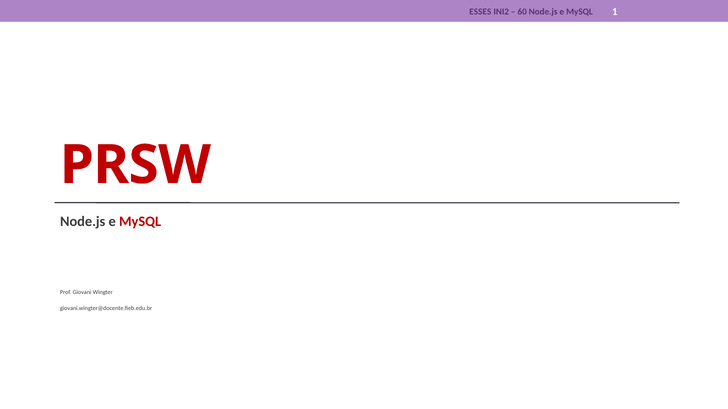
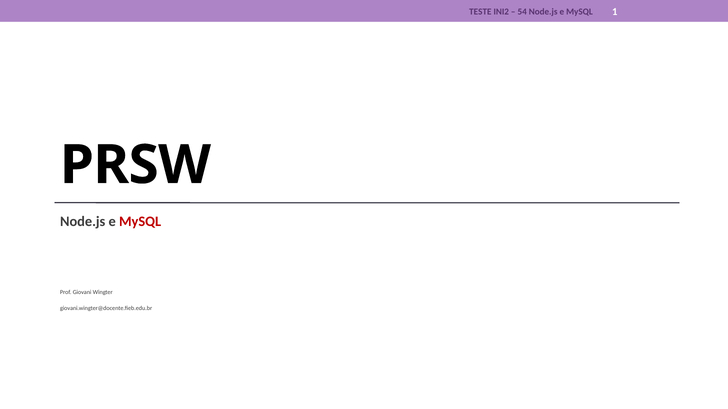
ESSES: ESSES -> TESTE
60: 60 -> 54
PRSW colour: red -> black
